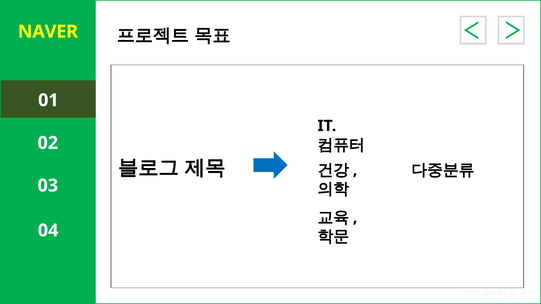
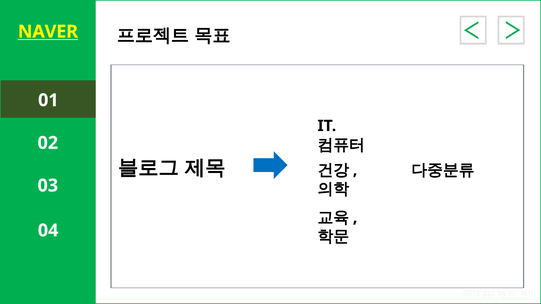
NAVER underline: none -> present
